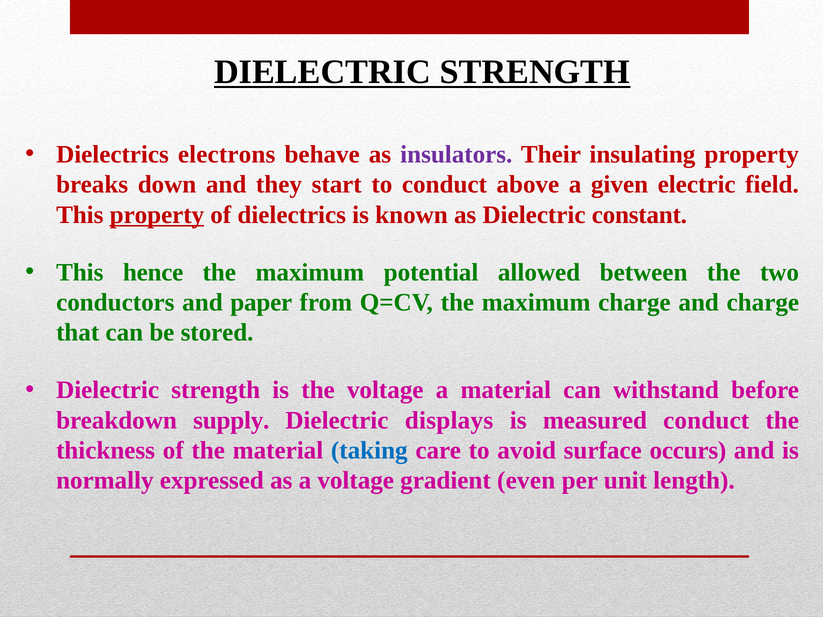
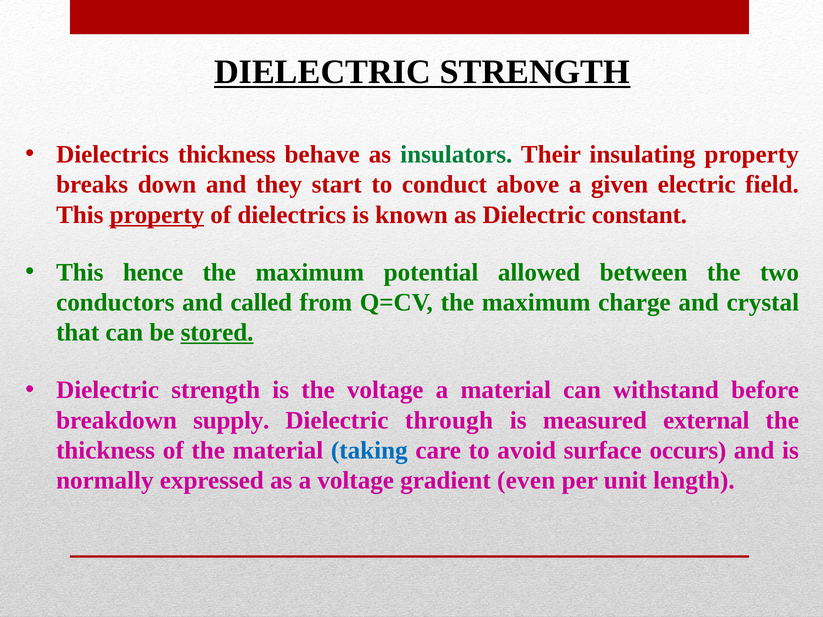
Dielectrics electrons: electrons -> thickness
insulators colour: purple -> green
paper: paper -> called
and charge: charge -> crystal
stored underline: none -> present
displays: displays -> through
measured conduct: conduct -> external
